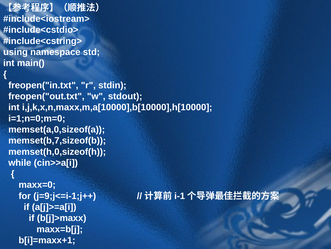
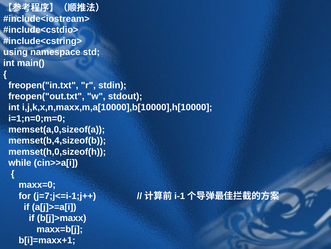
memset(b,7,sizeof(b: memset(b,7,sizeof(b -> memset(b,4,sizeof(b
j=9;j<=i-1;j++: j=9;j<=i-1;j++ -> j=7;j<=i-1;j++
